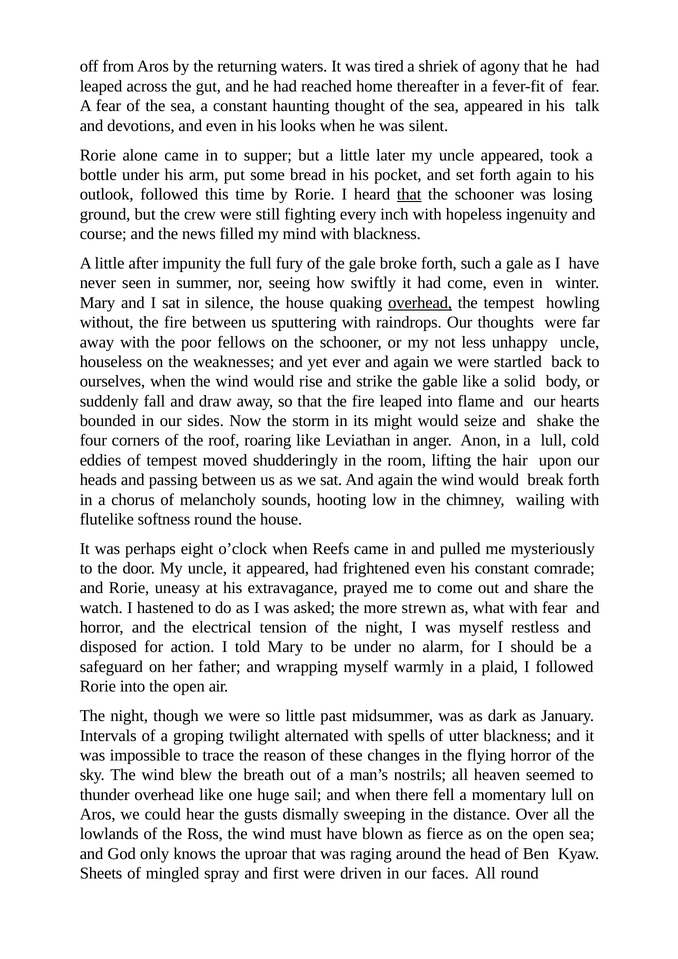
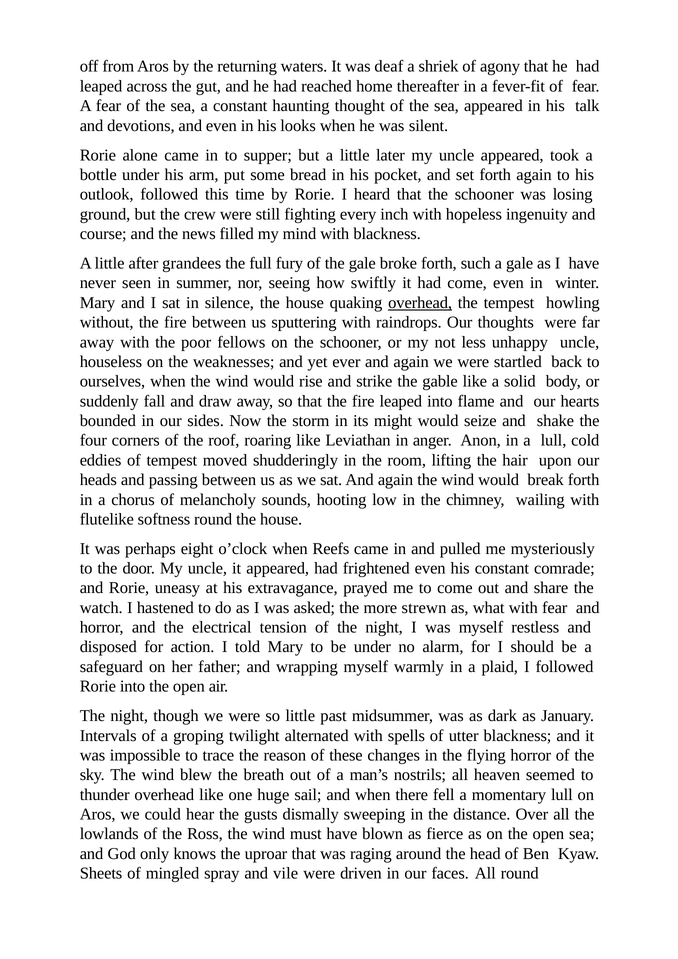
tired: tired -> deaf
that at (409, 195) underline: present -> none
impunity: impunity -> grandees
first: first -> vile
